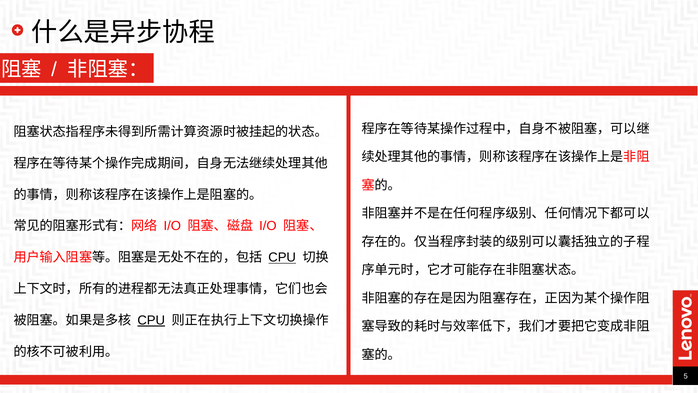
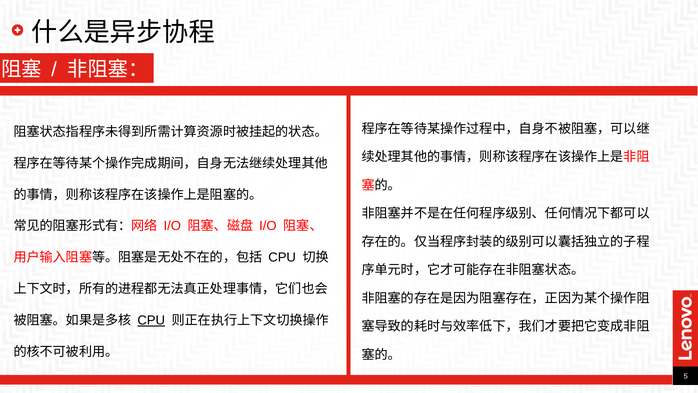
CPU at (282, 257) underline: present -> none
